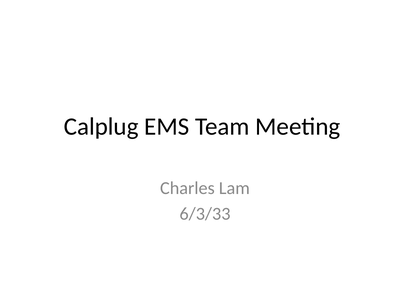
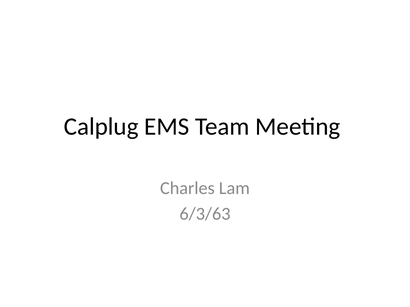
6/3/33: 6/3/33 -> 6/3/63
